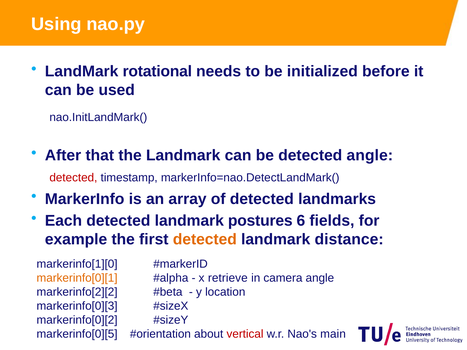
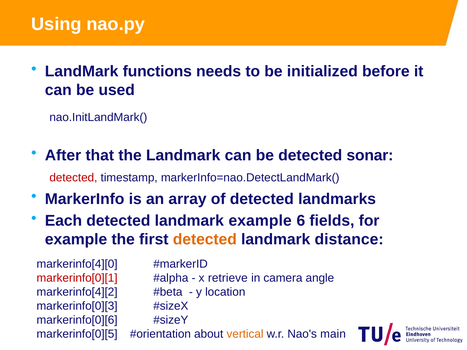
rotational: rotational -> functions
detected angle: angle -> sonar
landmark postures: postures -> example
markerinfo[1][0: markerinfo[1][0 -> markerinfo[4][0
markerinfo[0][1 colour: orange -> red
markerinfo[2][2: markerinfo[2][2 -> markerinfo[4][2
markerinfo[0][2: markerinfo[0][2 -> markerinfo[0][6
vertical colour: red -> orange
